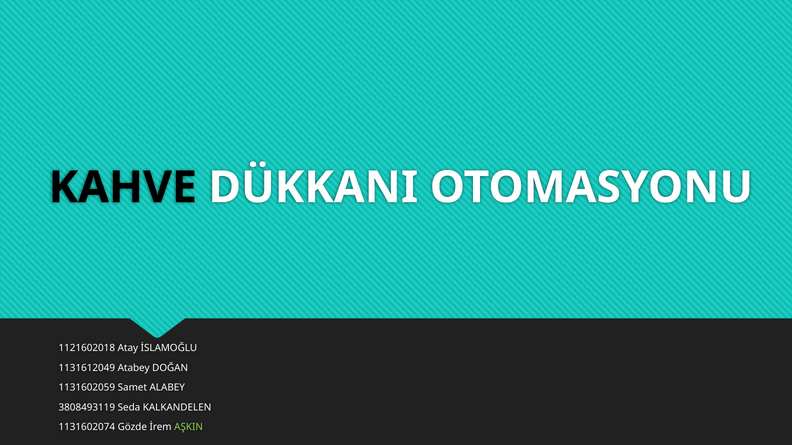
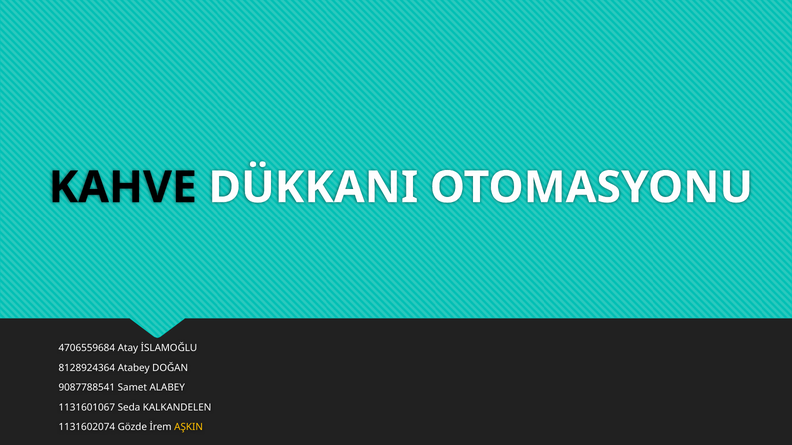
1121602018: 1121602018 -> 4706559684
1131612049: 1131612049 -> 8128924364
1131602059: 1131602059 -> 9087788541
3808493119: 3808493119 -> 1131601067
AŞKIN colour: light green -> yellow
